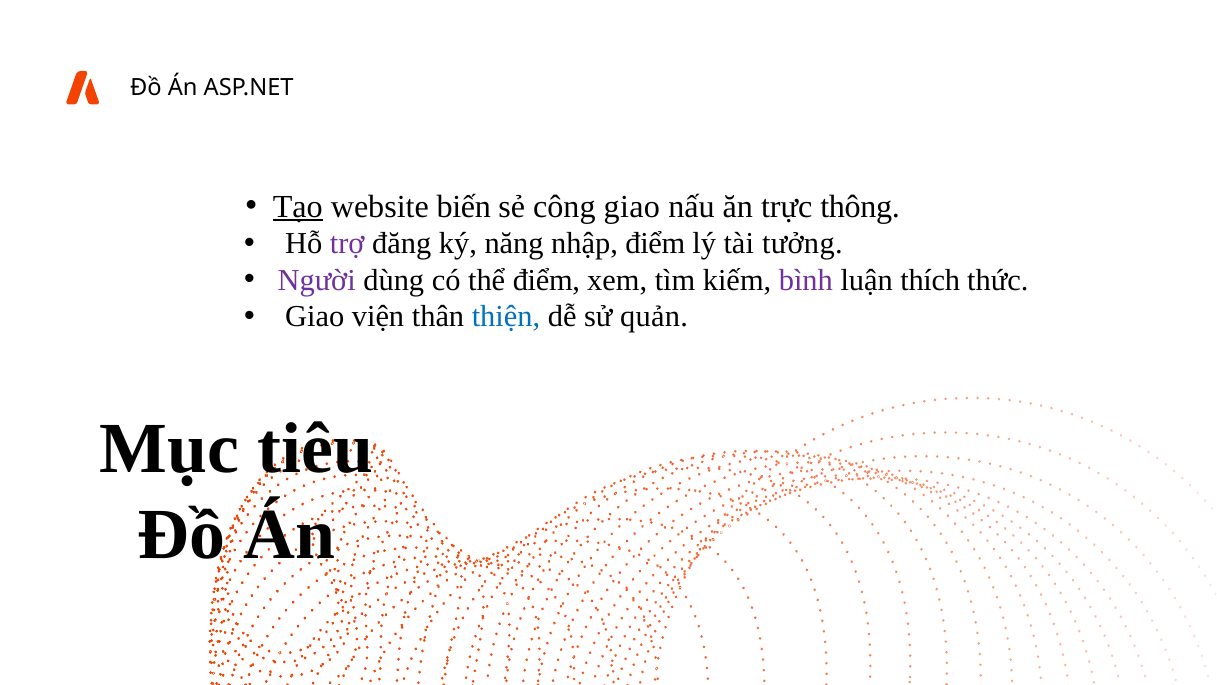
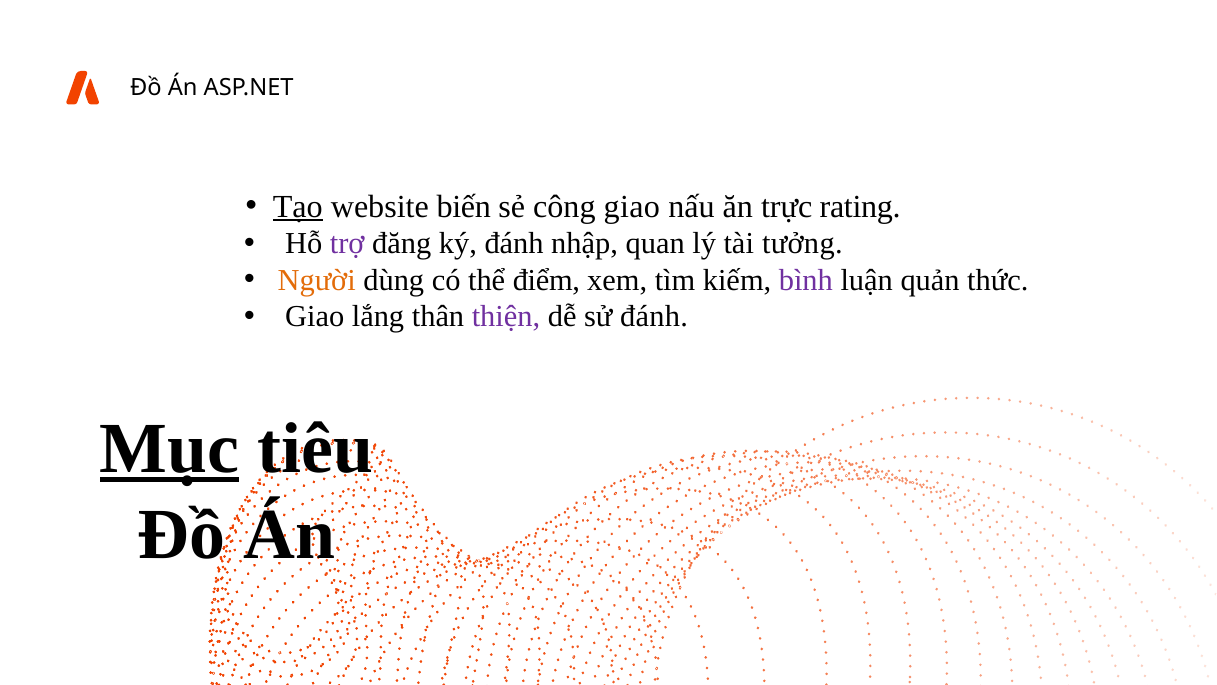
thông: thông -> rating
ký năng: năng -> đánh
nhập điểm: điểm -> quan
Người colour: purple -> orange
thích: thích -> quản
viện: viện -> lắng
thiện colour: blue -> purple
sử quản: quản -> đánh
Mục underline: none -> present
